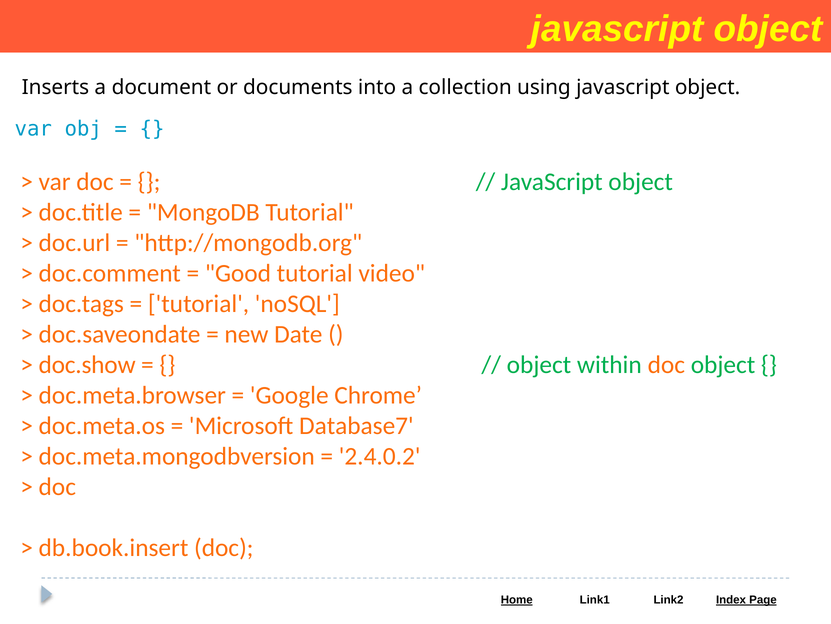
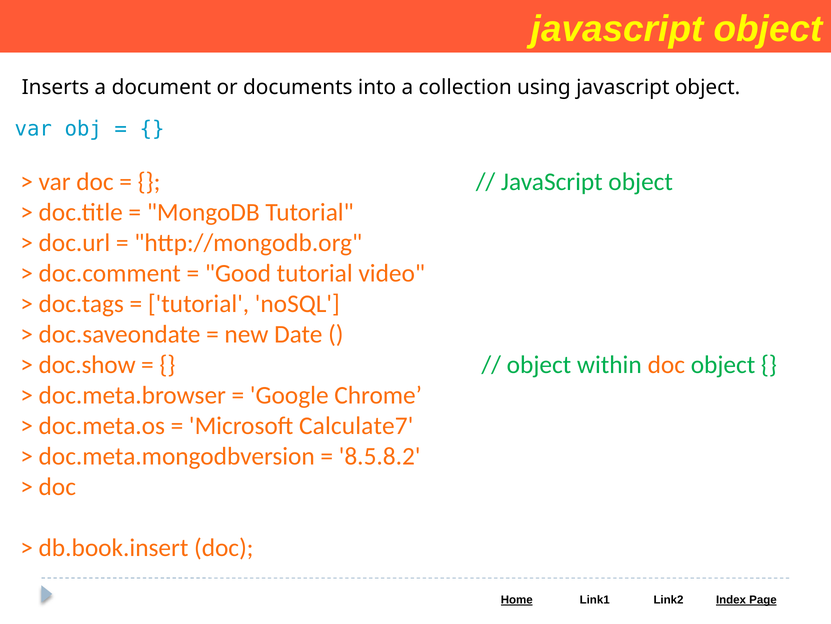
Database7: Database7 -> Calculate7
2.4.0.2: 2.4.0.2 -> 8.5.8.2
